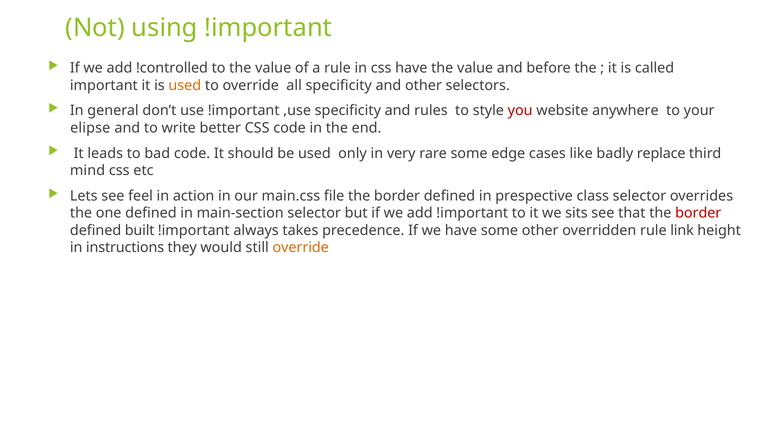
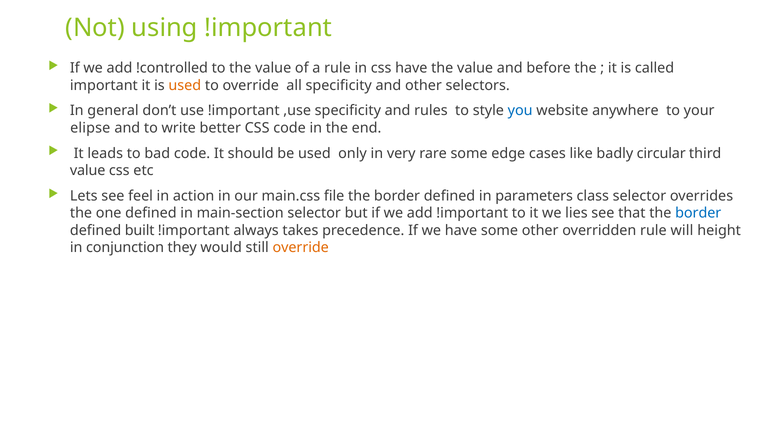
you colour: red -> blue
replace: replace -> circular
mind at (88, 170): mind -> value
prespective: prespective -> parameters
sits: sits -> lies
border at (698, 213) colour: red -> blue
link: link -> will
instructions: instructions -> conjunction
